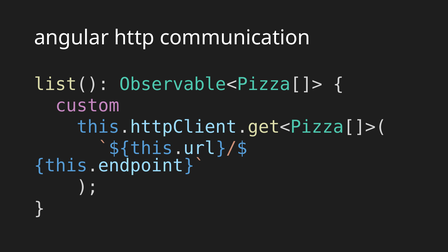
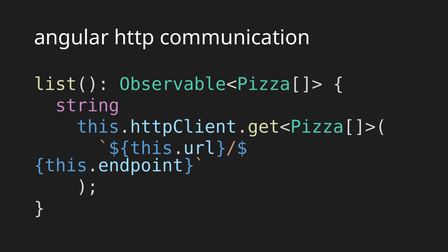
custom: custom -> string
